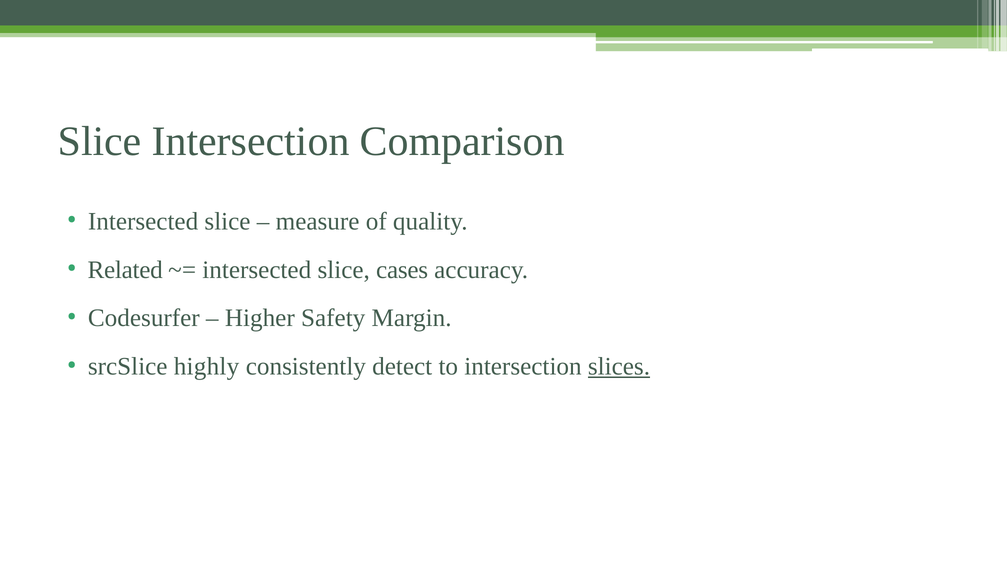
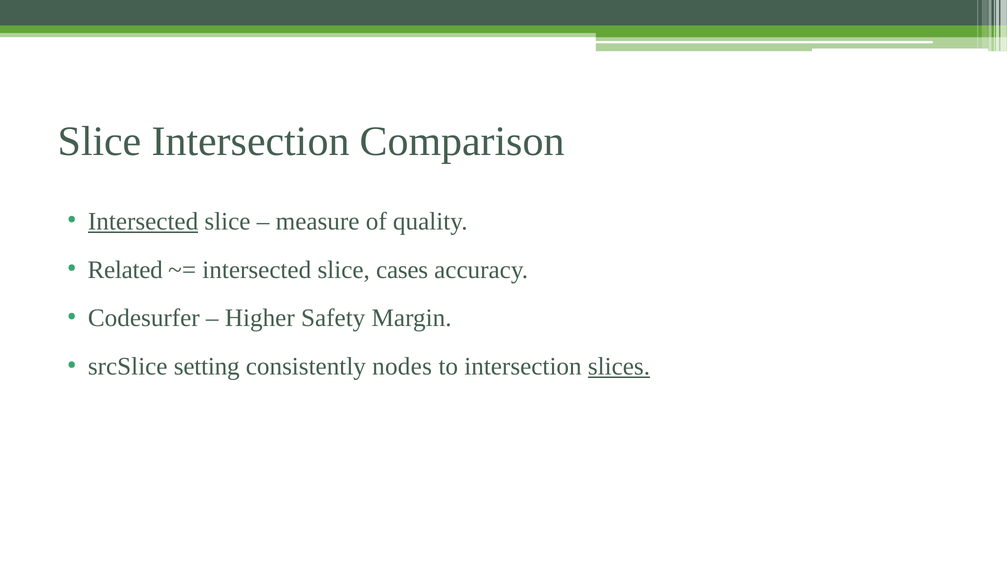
Intersected at (143, 221) underline: none -> present
highly: highly -> setting
detect: detect -> nodes
